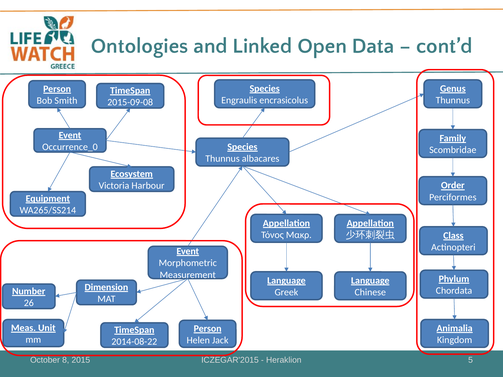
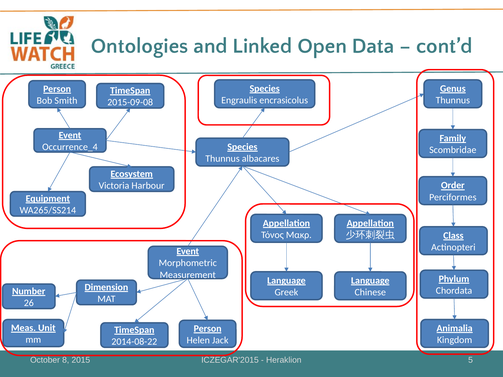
Occurrence_0: Occurrence_0 -> Occurrence_4
